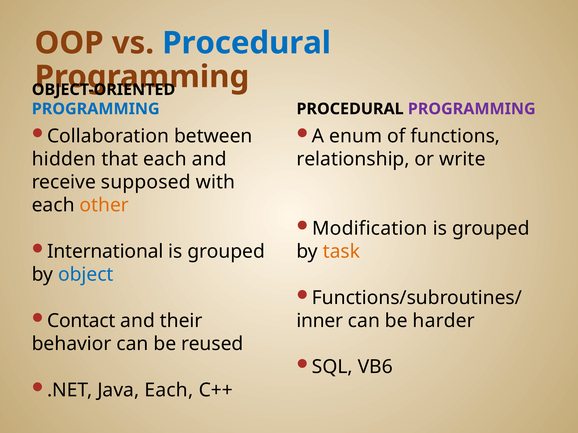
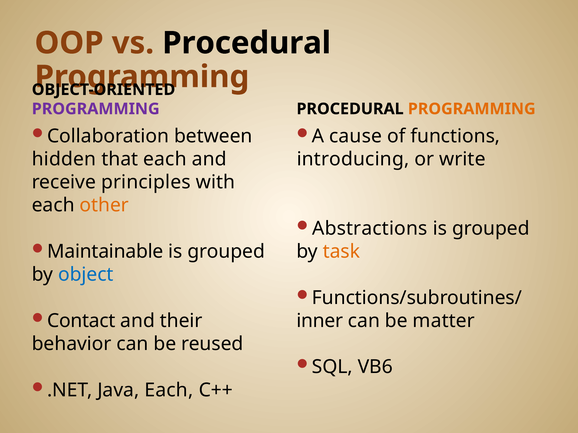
Procedural at (247, 43) colour: blue -> black
PROGRAMMING at (96, 109) colour: blue -> purple
PROGRAMMING at (472, 109) colour: purple -> orange
enum: enum -> cause
relationship: relationship -> introducing
supposed: supposed -> principles
Modification: Modification -> Abstractions
International: International -> Maintainable
harder: harder -> matter
